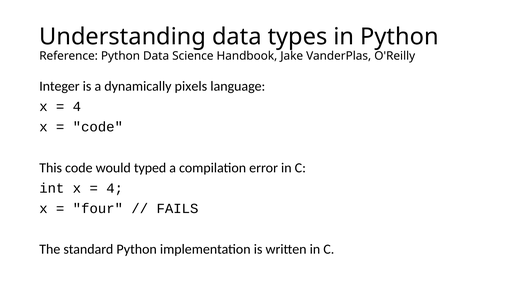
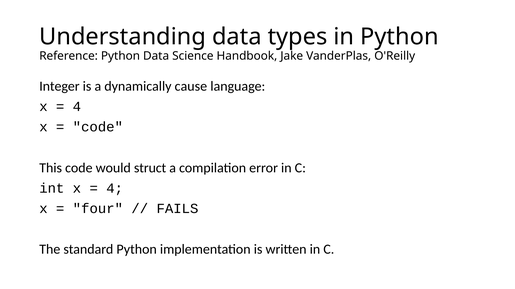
pixels: pixels -> cause
typed: typed -> struct
